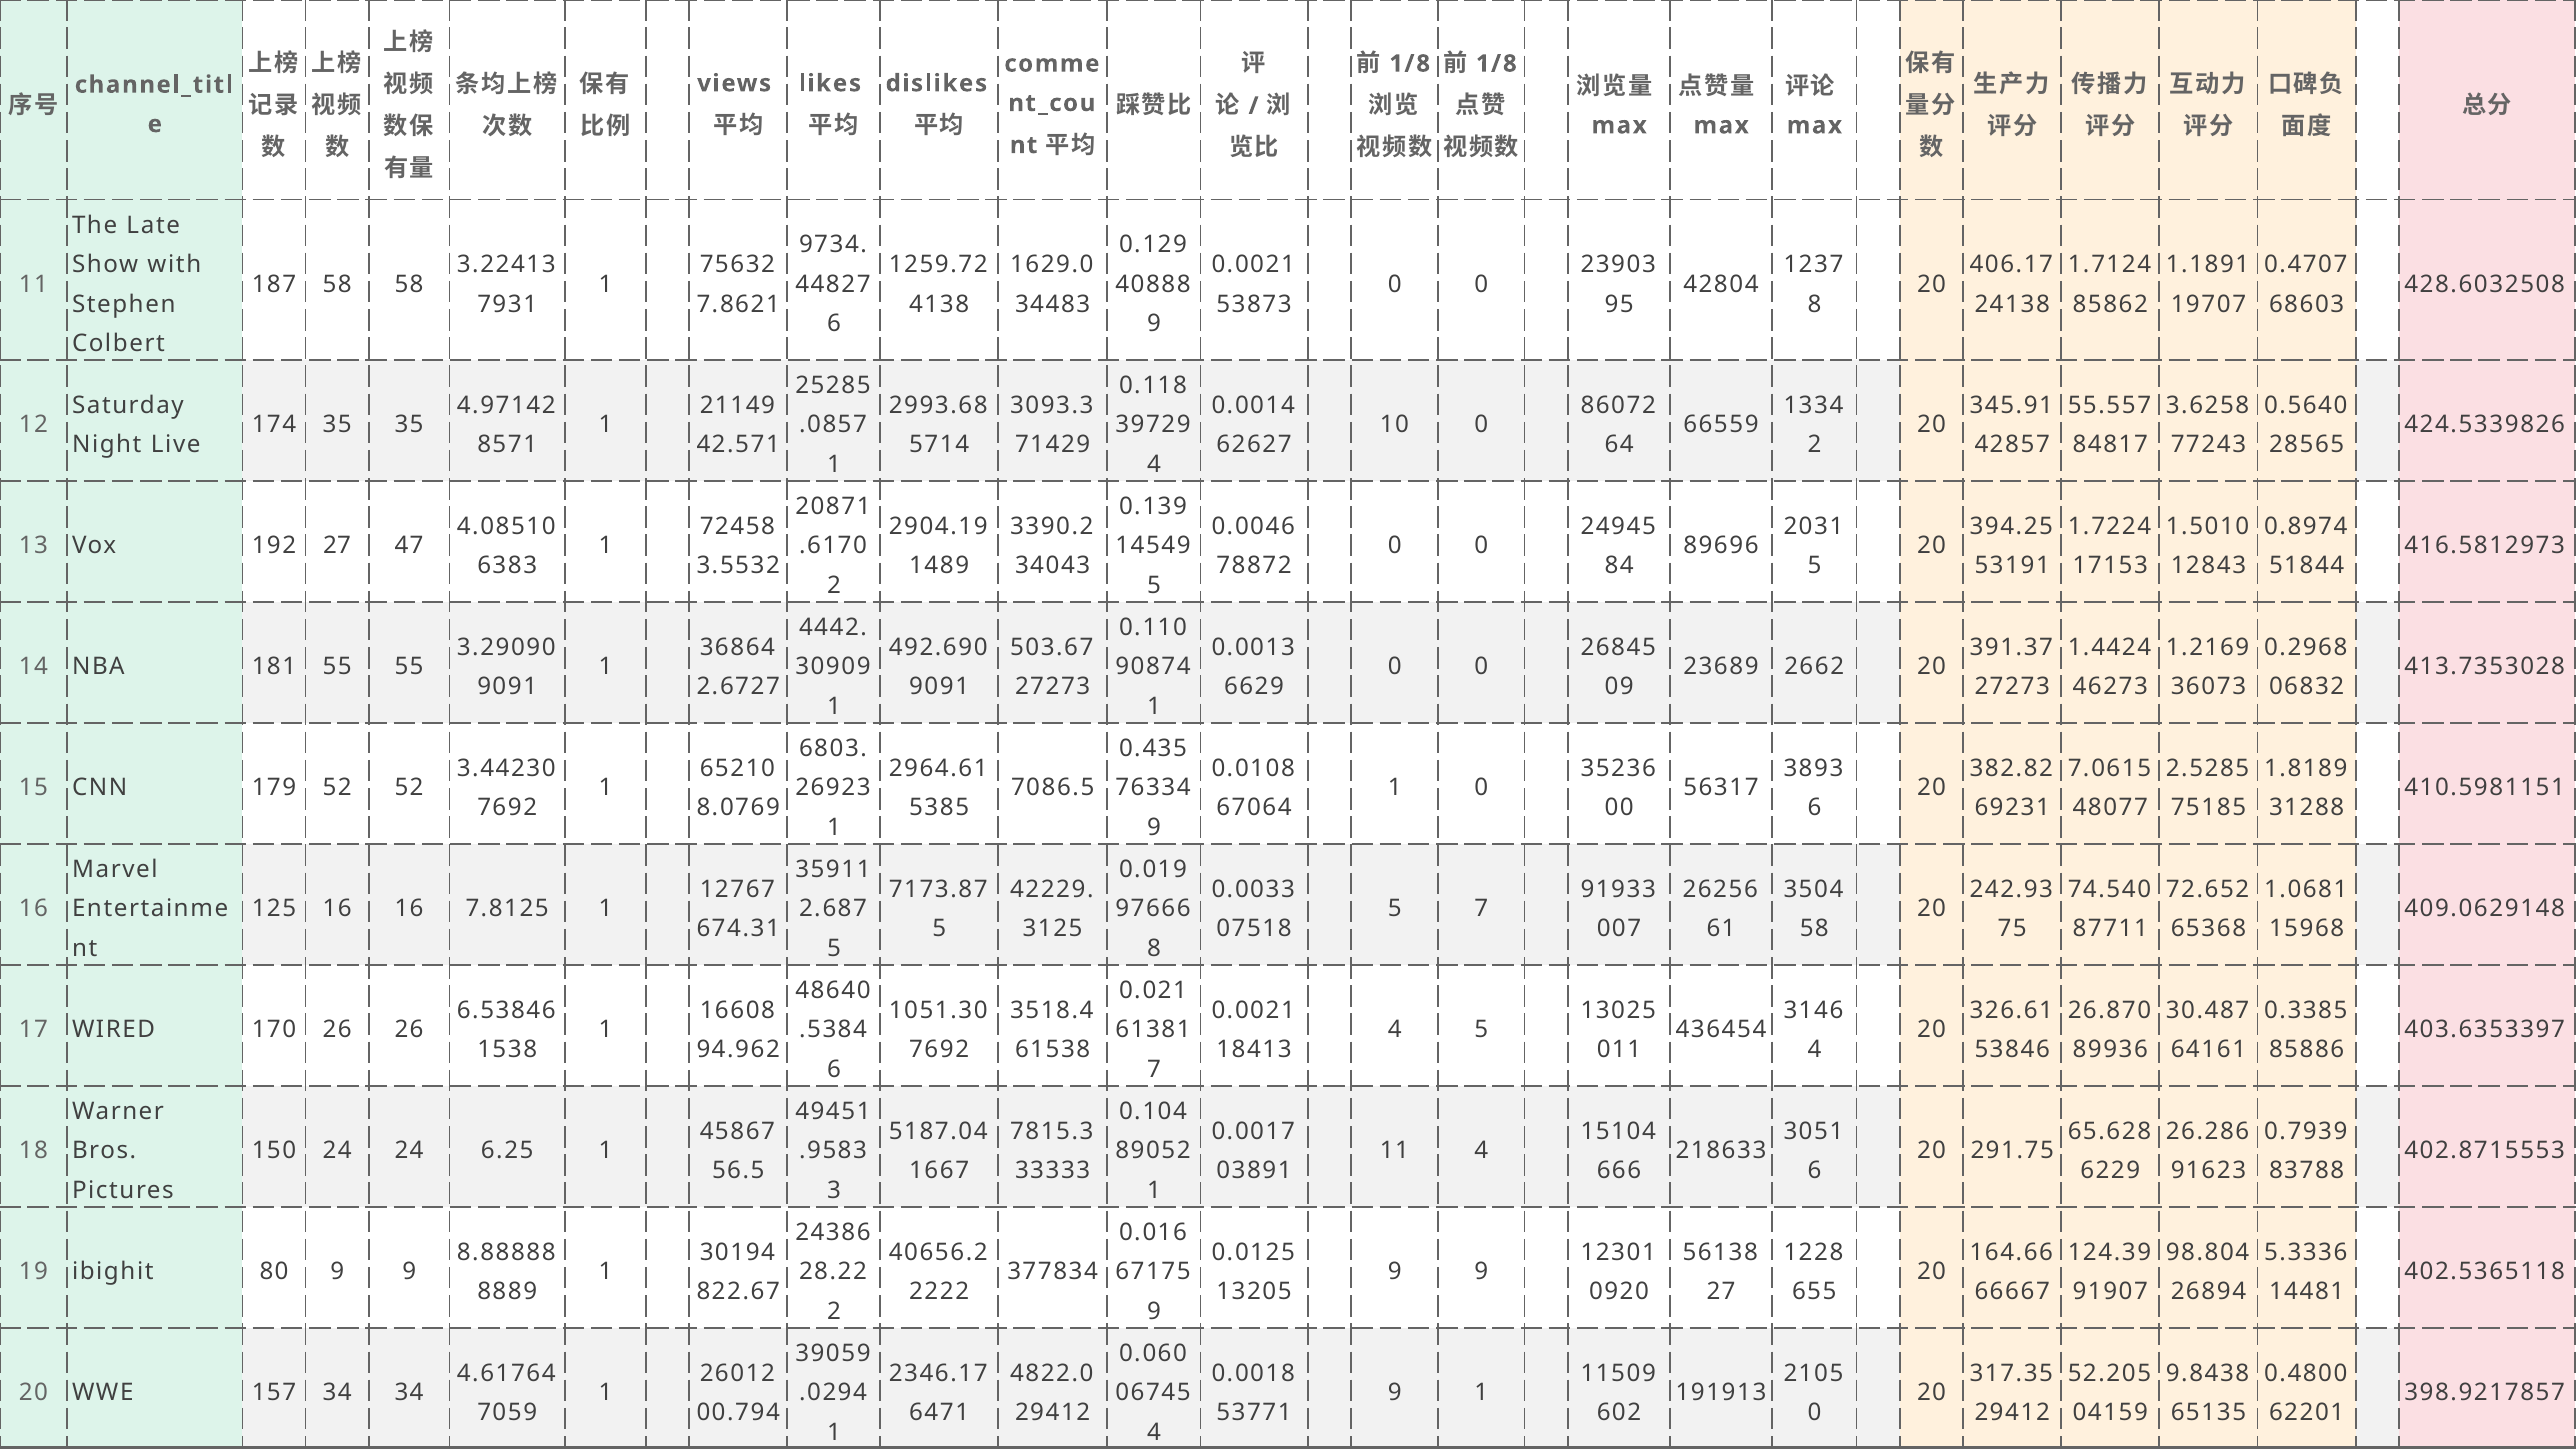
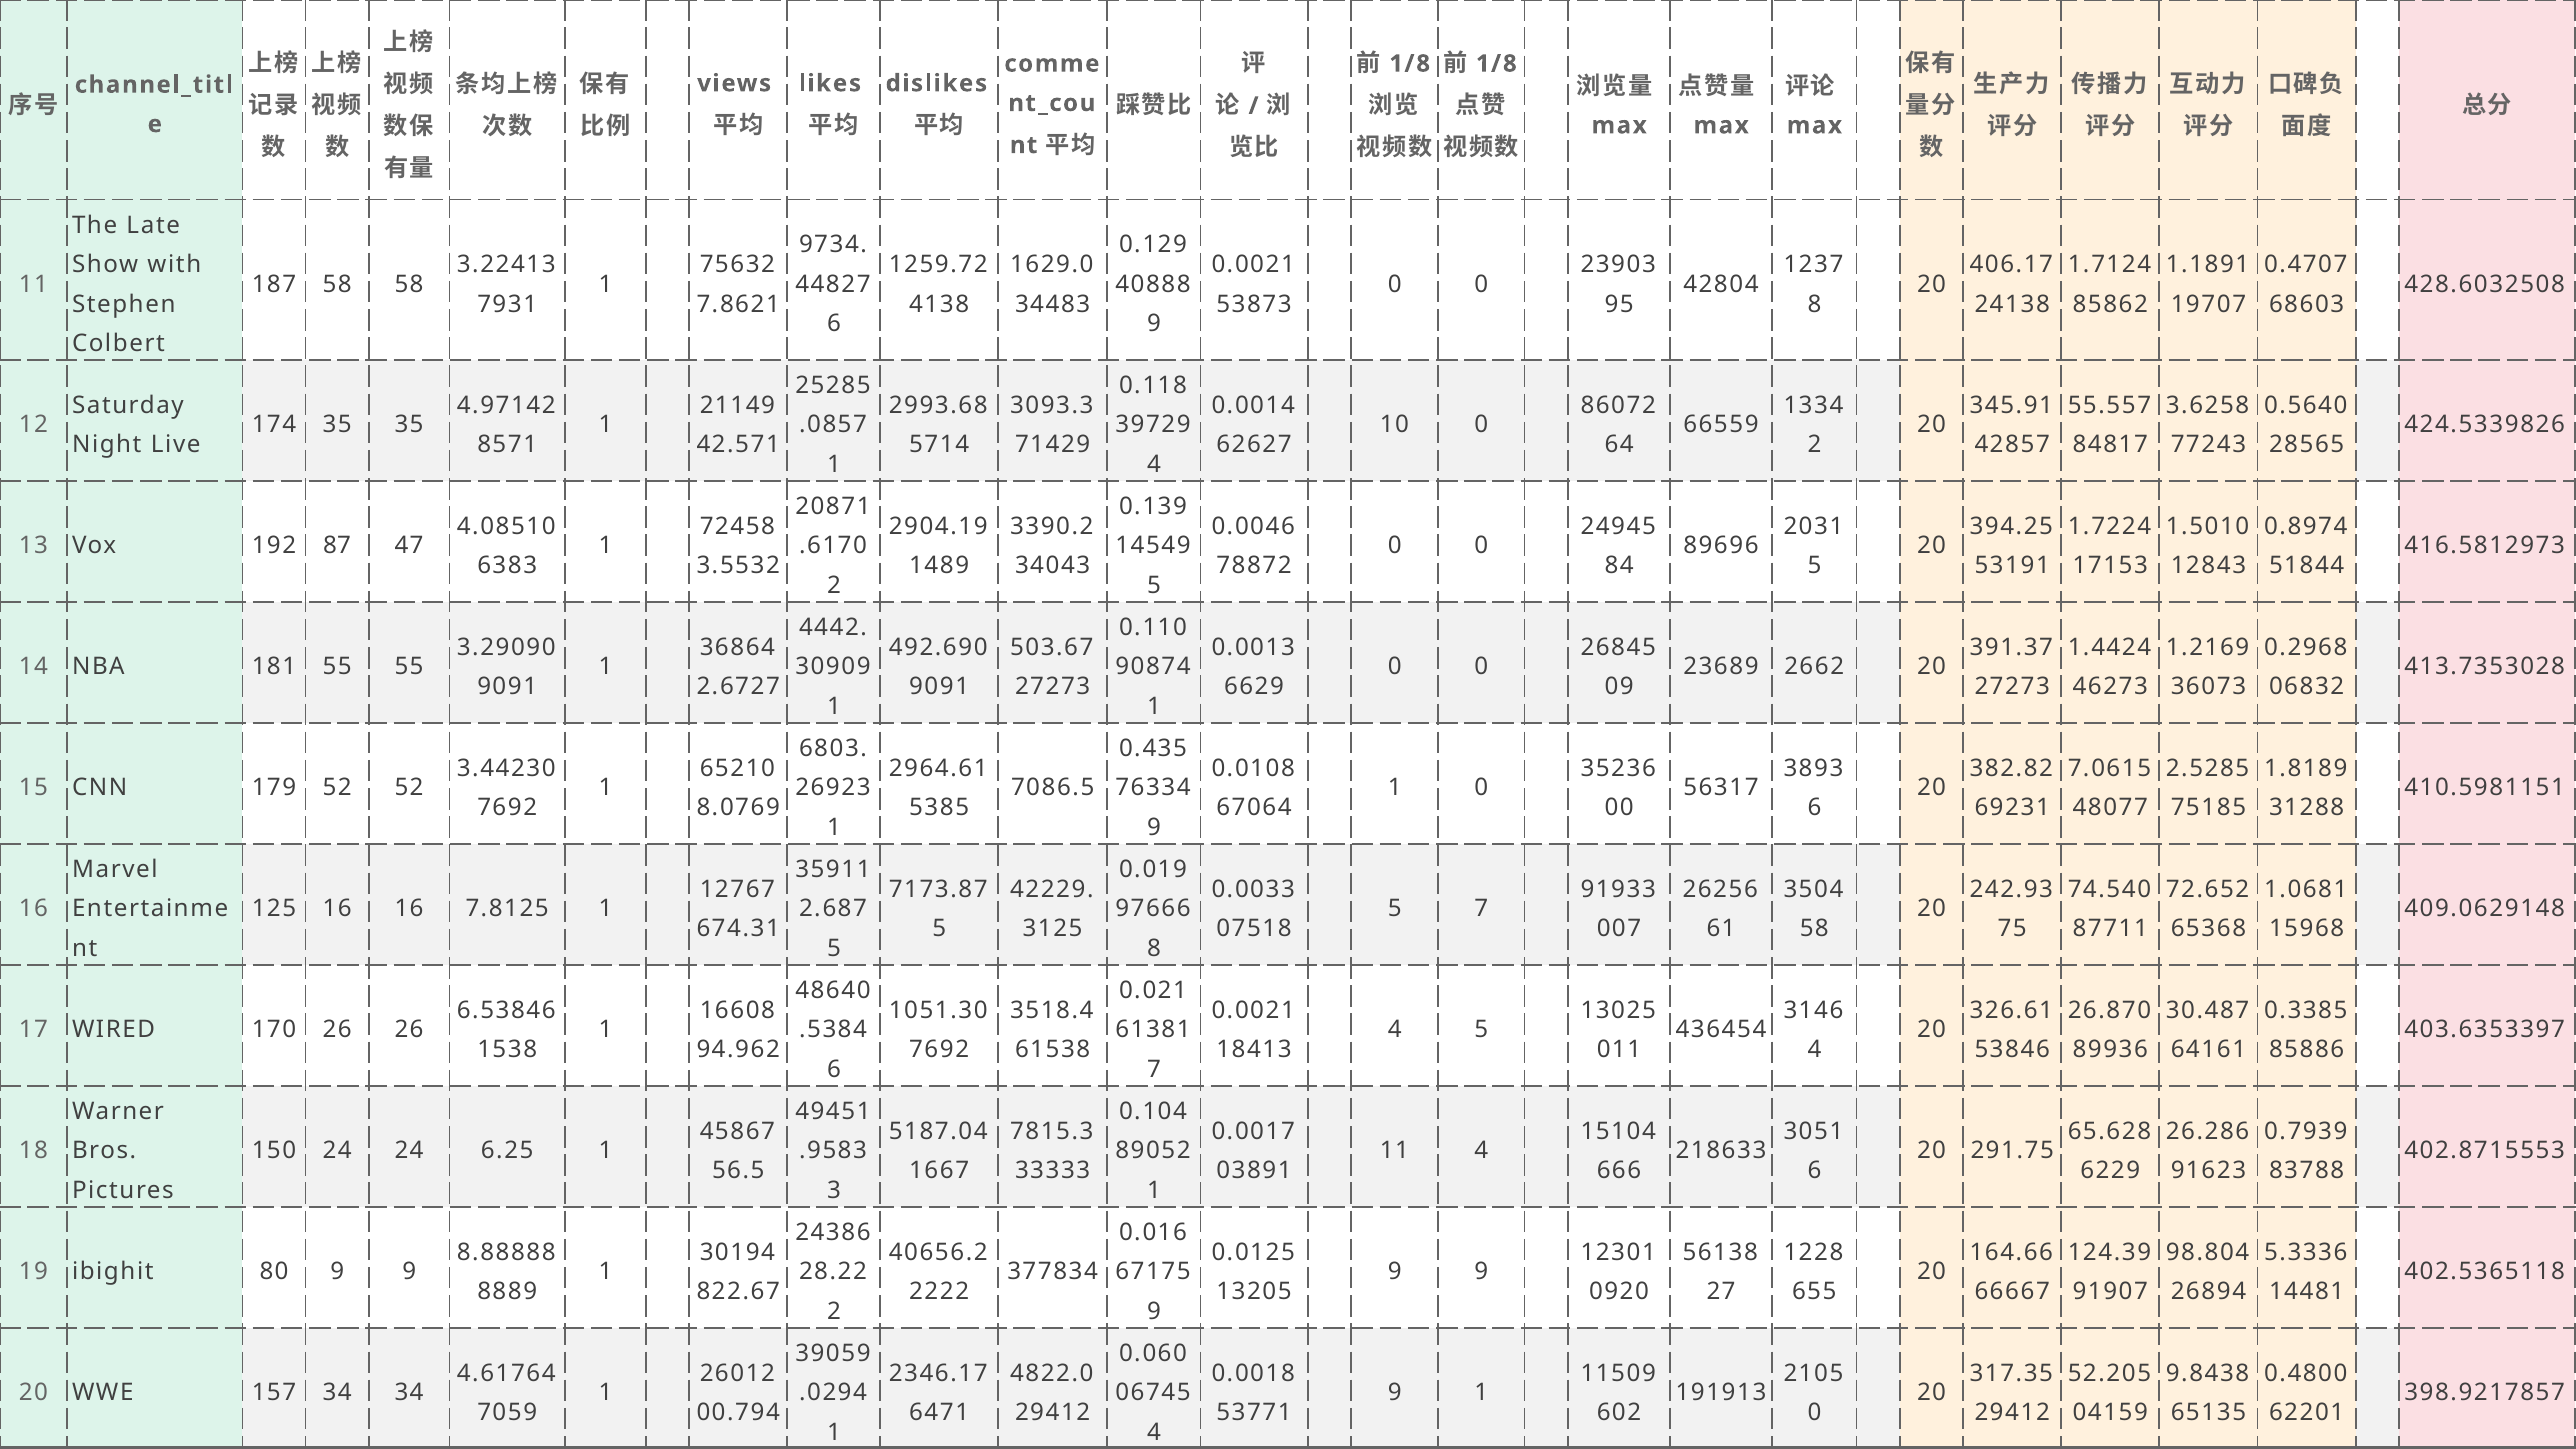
192 27: 27 -> 87
